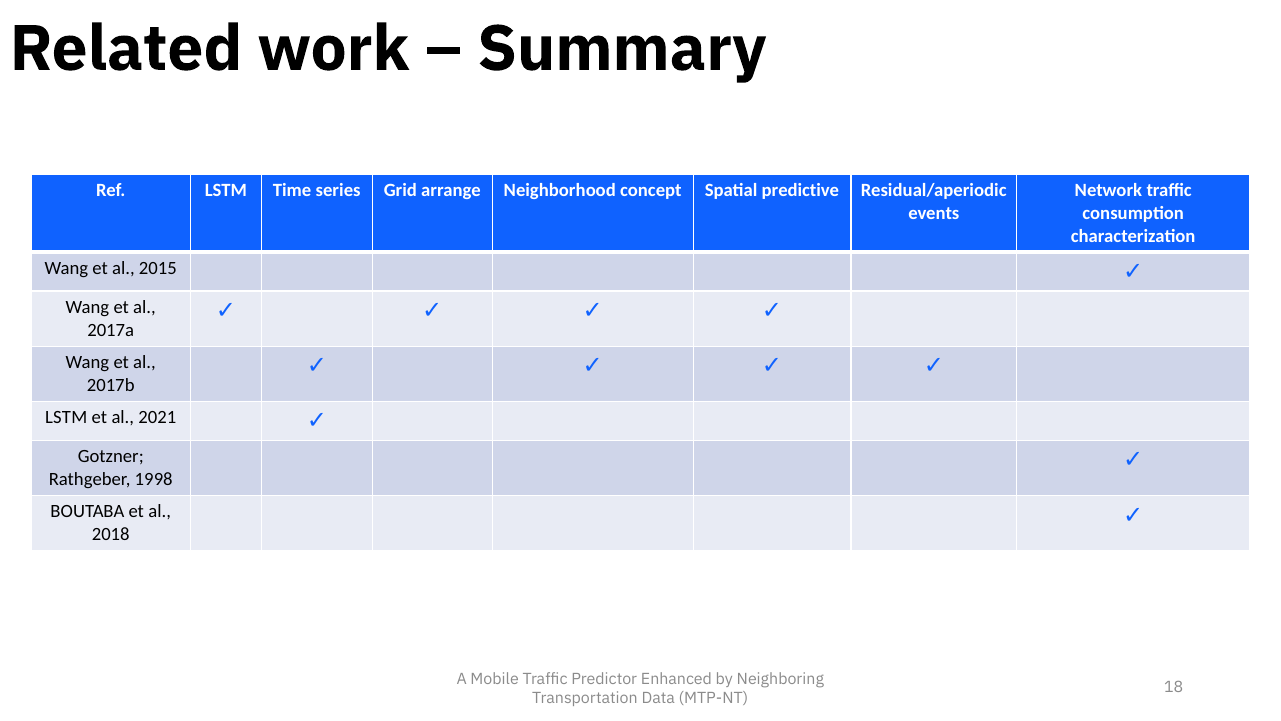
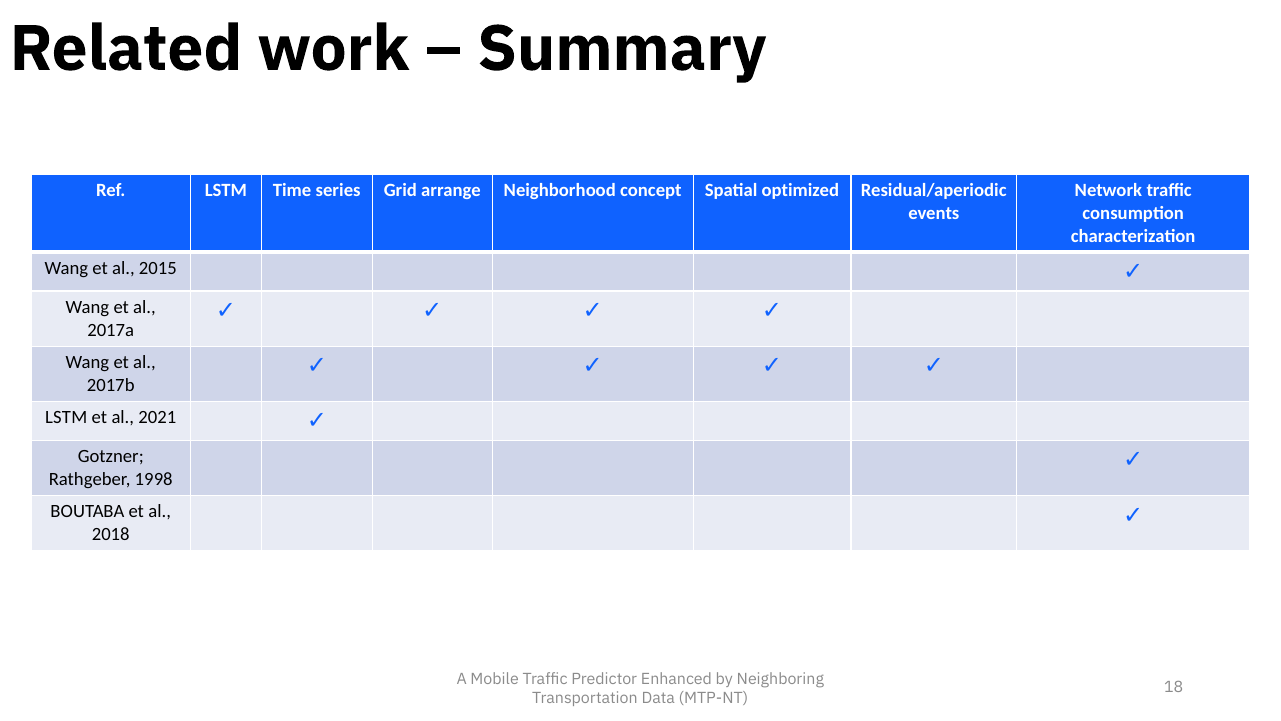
predictive: predictive -> optimized
